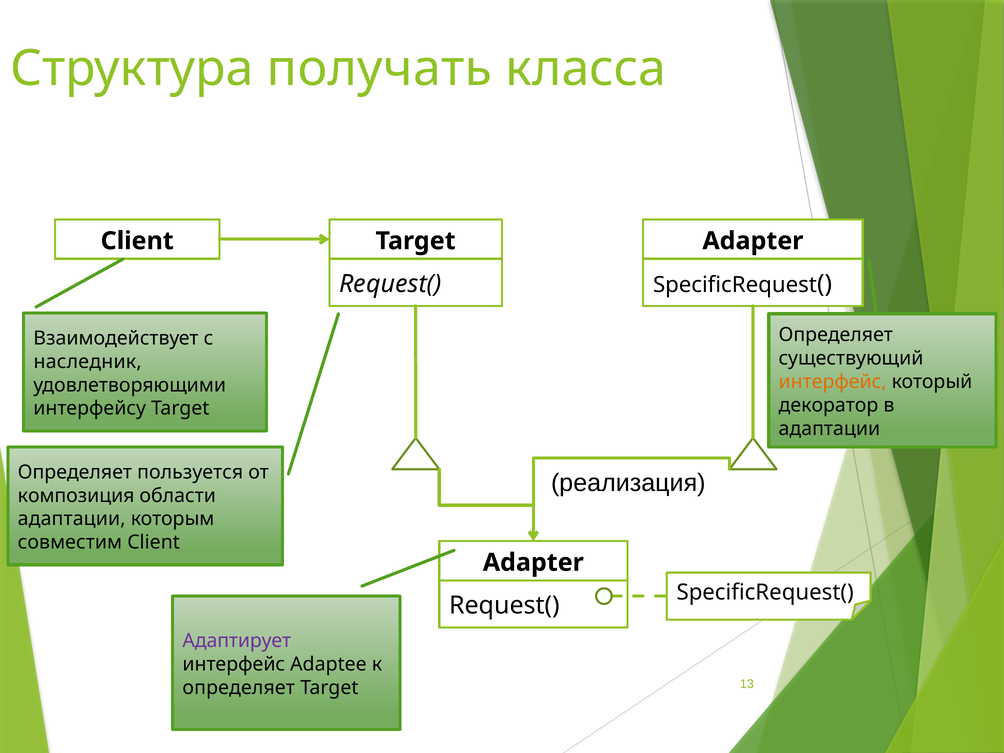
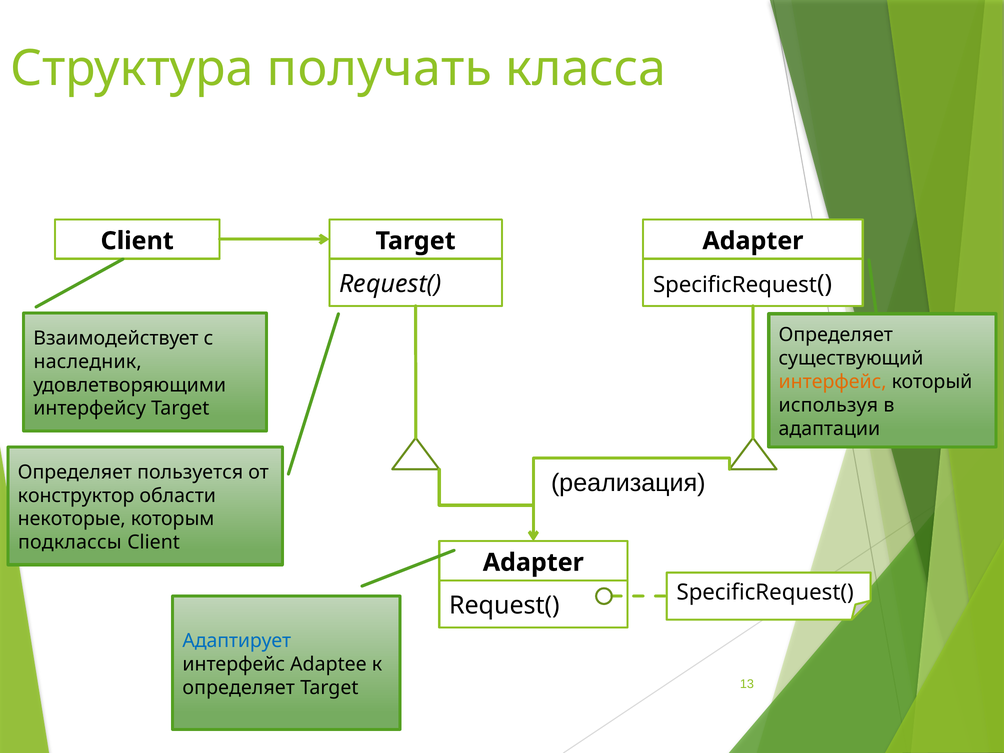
декоратор: декоратор -> используя
композиция: композиция -> конструктор
адаптации at (72, 519): адаптации -> некоторые
совместим: совместим -> подклассы
Адаптирует colour: purple -> blue
